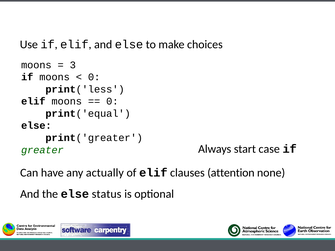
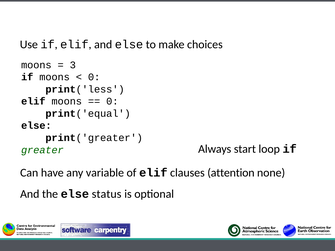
case: case -> loop
actually: actually -> variable
